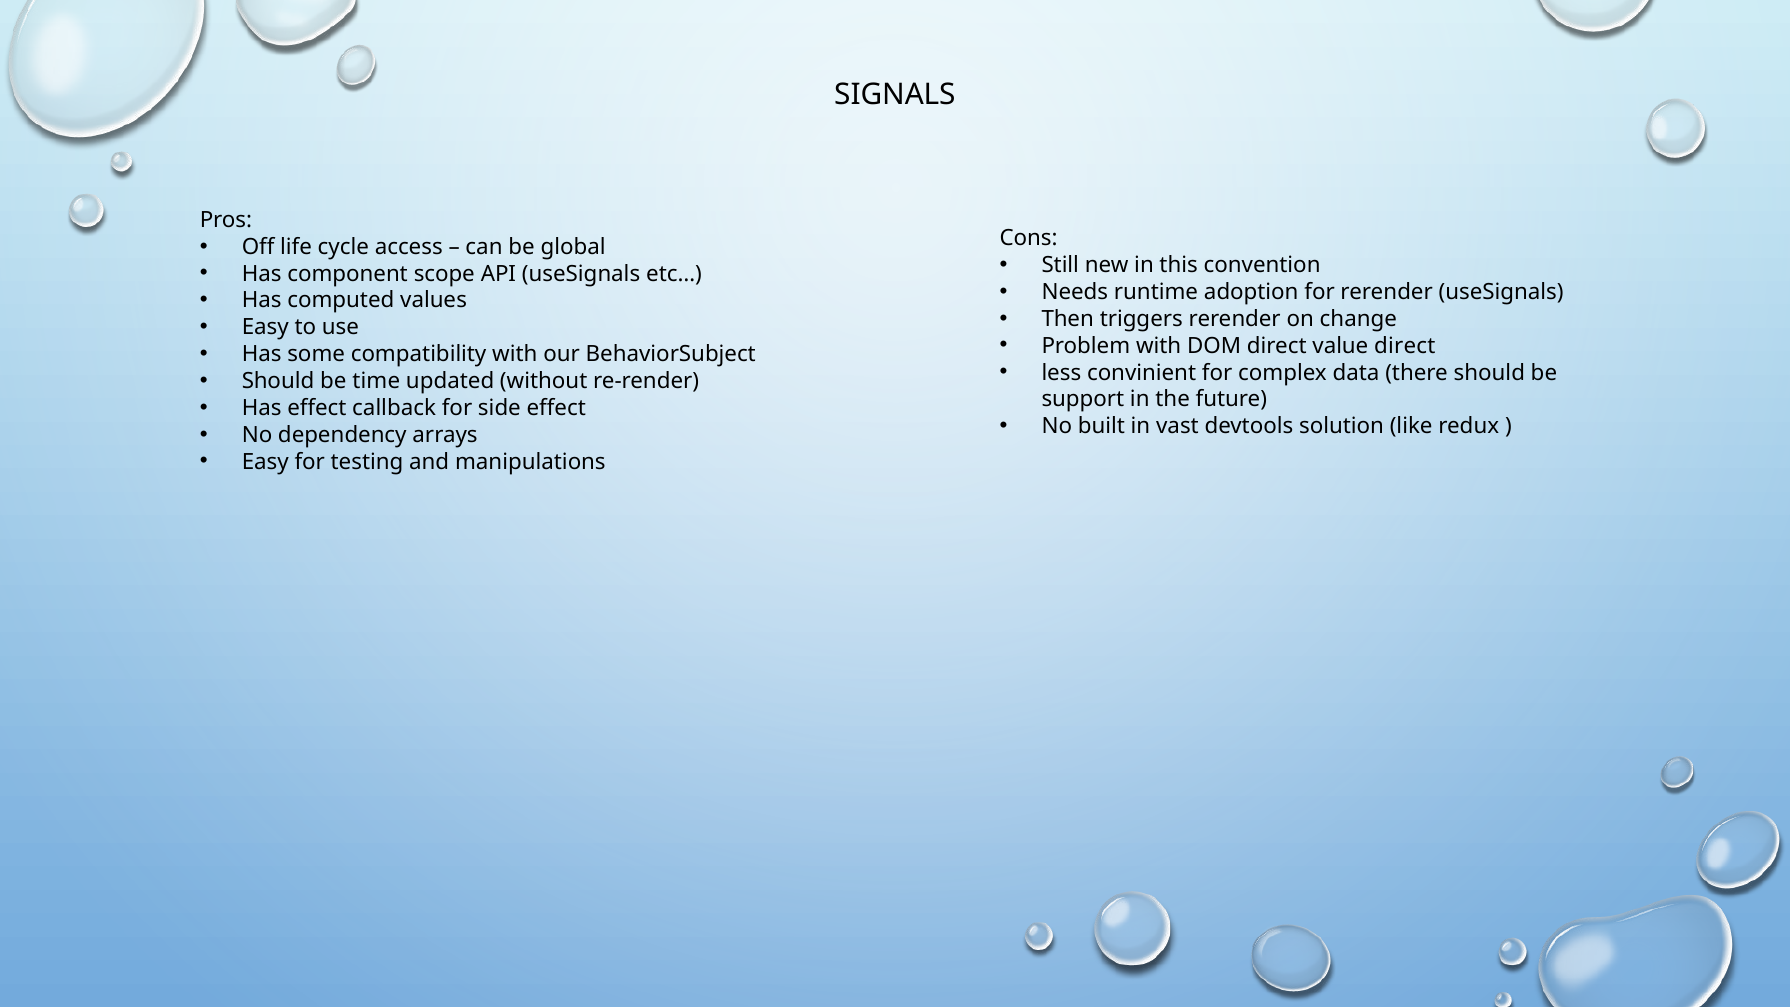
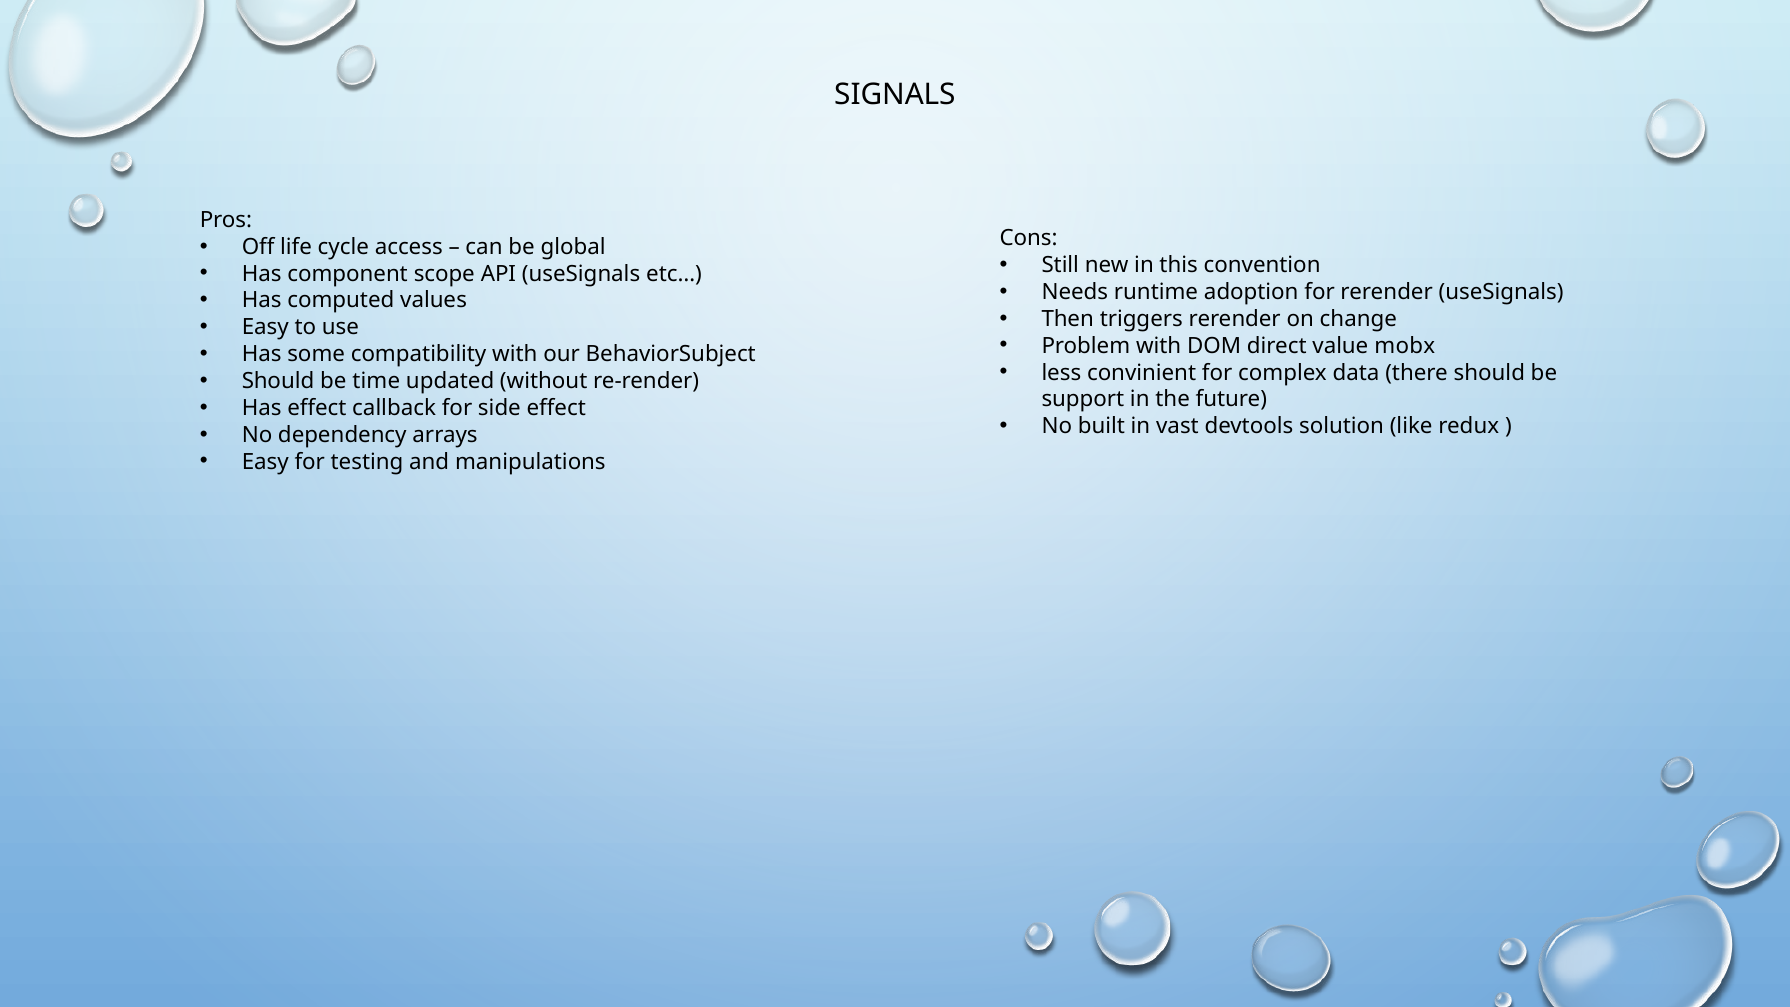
value direct: direct -> mobx
